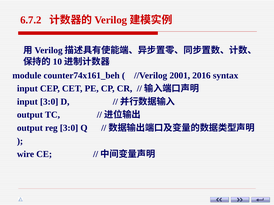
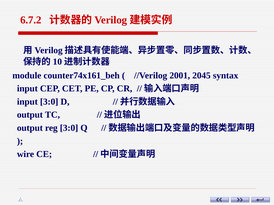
2016: 2016 -> 2045
